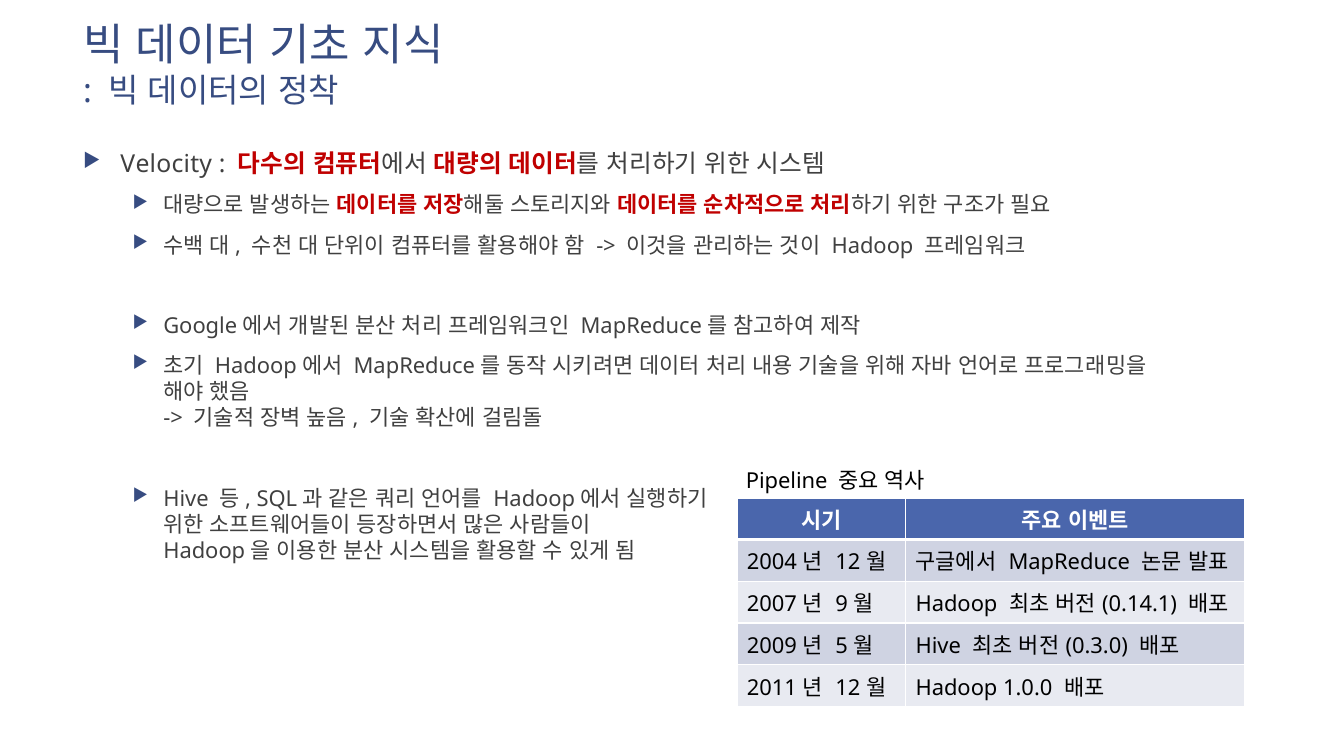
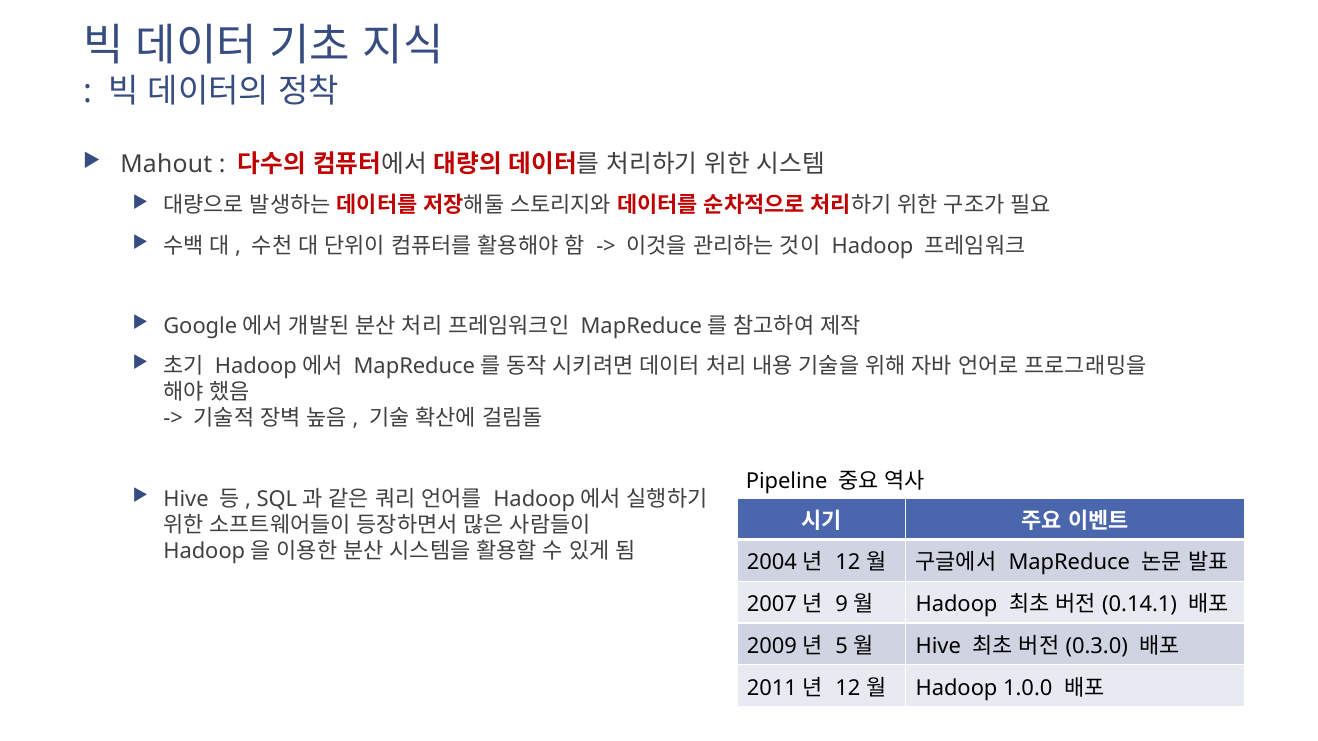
Velocity: Velocity -> Mahout
